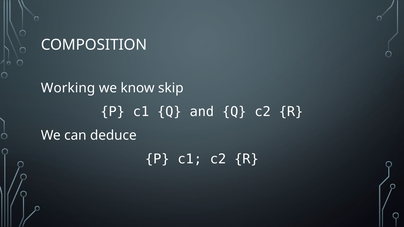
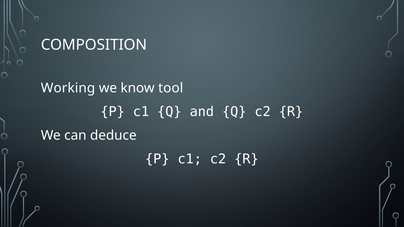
skip: skip -> tool
